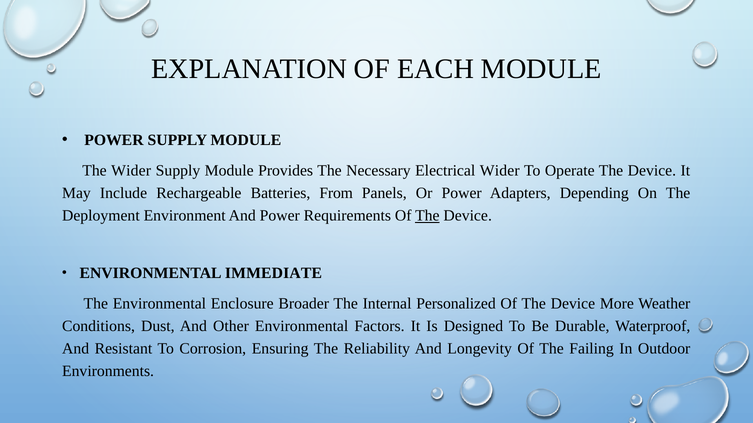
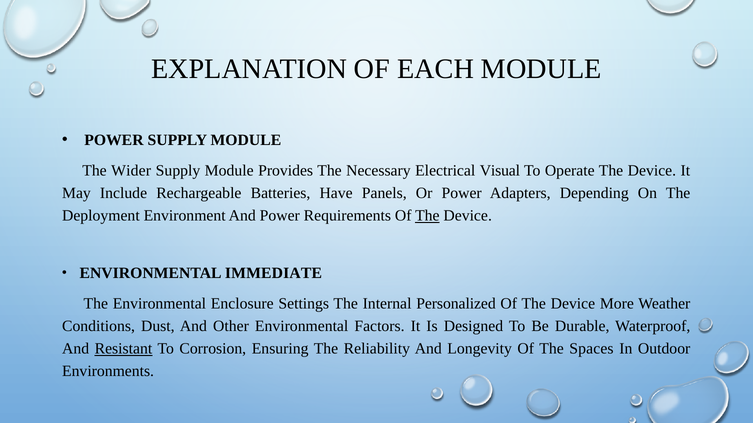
Electrical Wider: Wider -> Visual
From: From -> Have
Broader: Broader -> Settings
Resistant underline: none -> present
Failing: Failing -> Spaces
